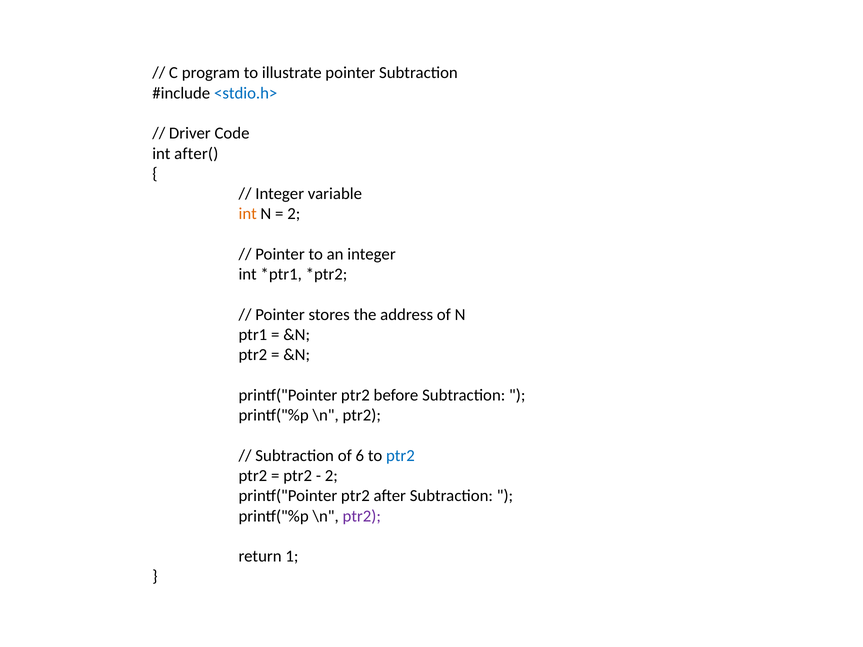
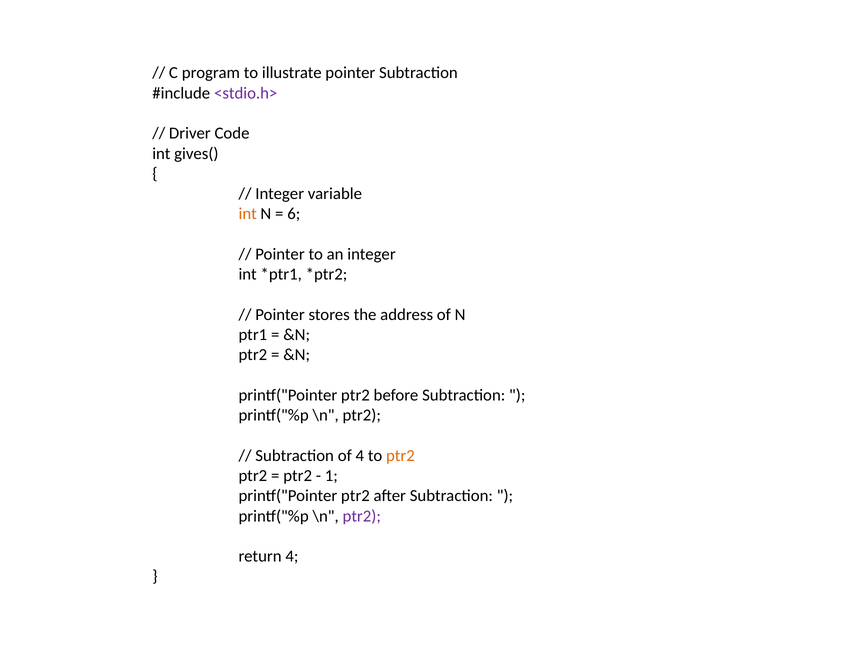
<stdio.h> colour: blue -> purple
after(: after( -> gives(
2 at (294, 214): 2 -> 6
of 6: 6 -> 4
ptr2 at (400, 456) colour: blue -> orange
2 at (331, 476): 2 -> 1
return 1: 1 -> 4
